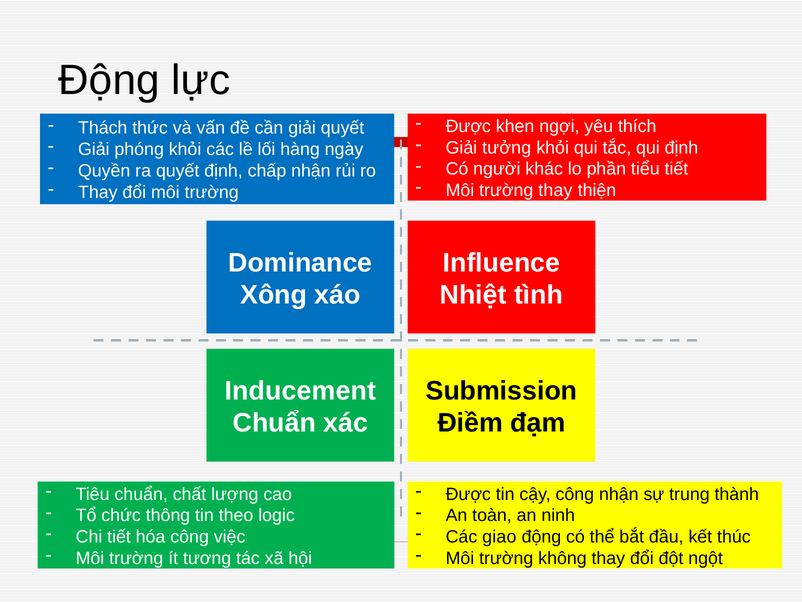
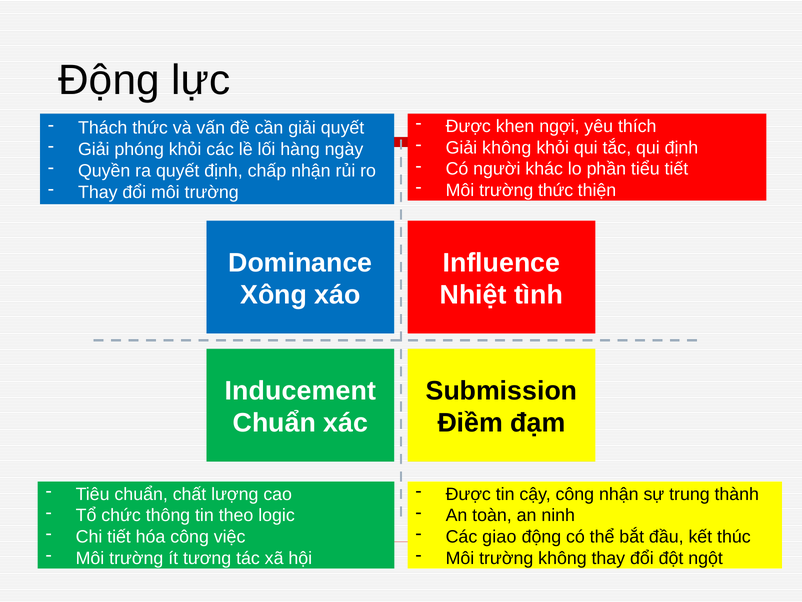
Giải tưởng: tưởng -> không
trường thay: thay -> thức
